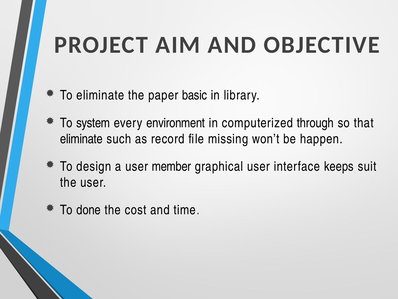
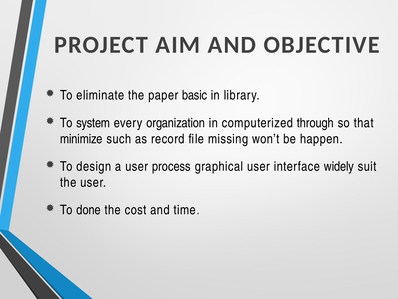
environment: environment -> organization
eliminate at (81, 139): eliminate -> minimize
member: member -> process
keeps: keeps -> widely
